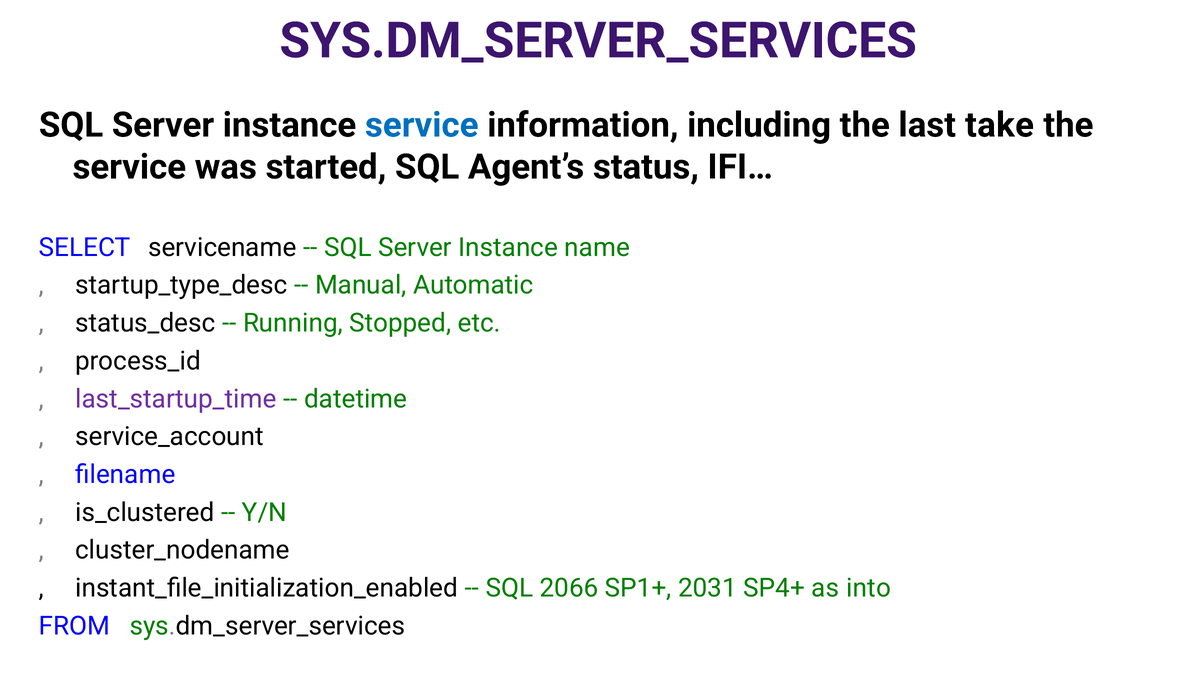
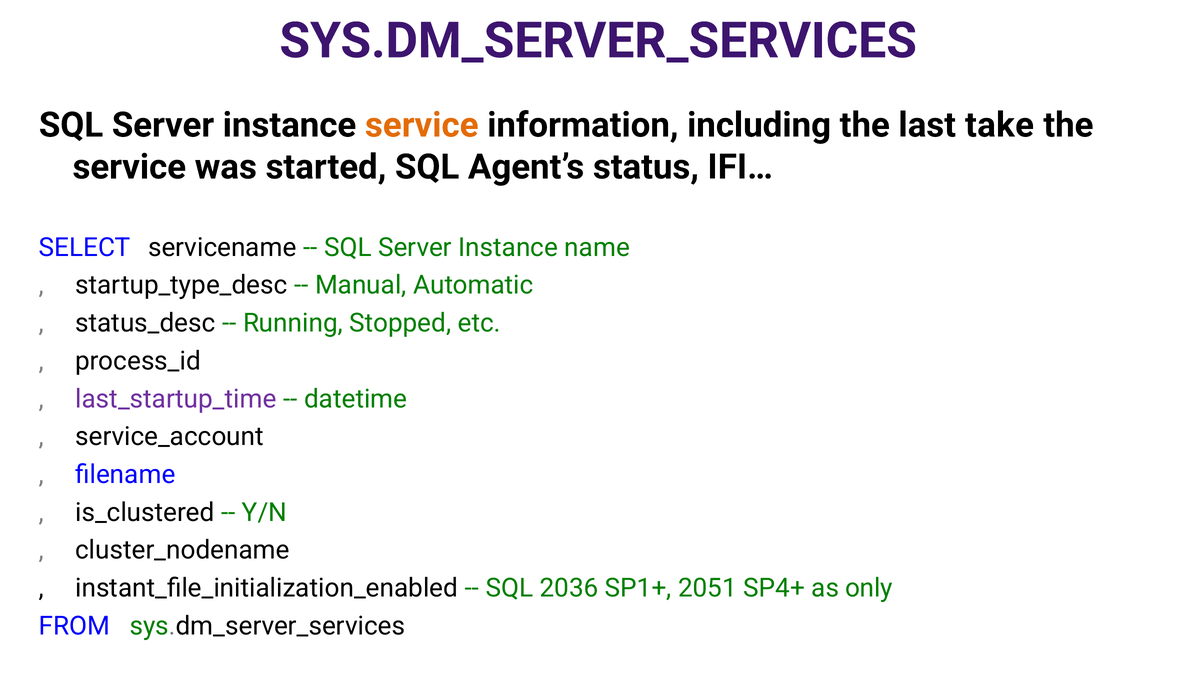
service at (422, 125) colour: blue -> orange
2066: 2066 -> 2036
2031: 2031 -> 2051
into: into -> only
